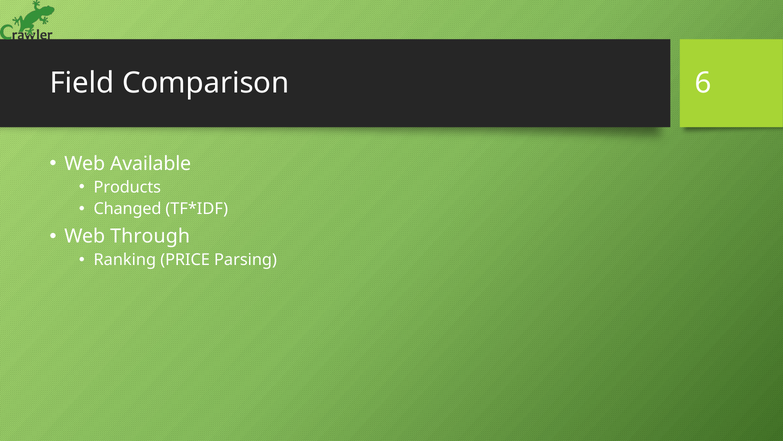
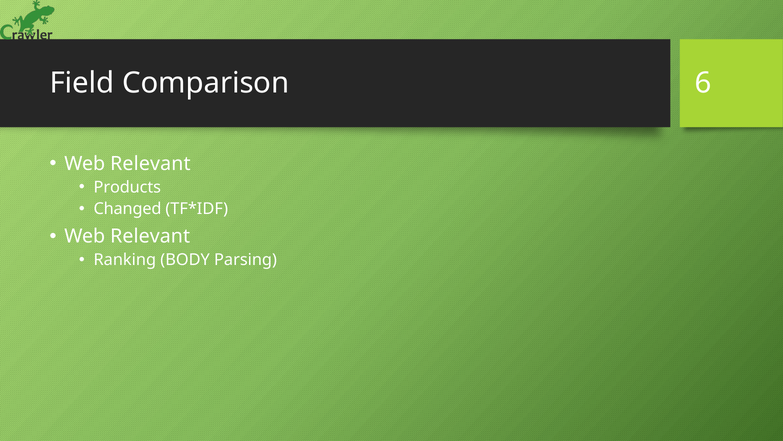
Available at (151, 163): Available -> Relevant
Through at (150, 236): Through -> Relevant
PRICE: PRICE -> BODY
